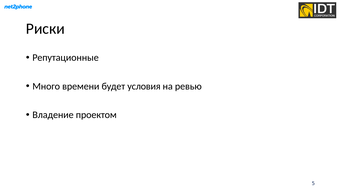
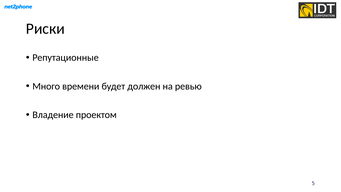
условия: условия -> должен
